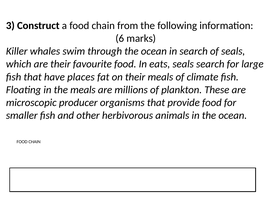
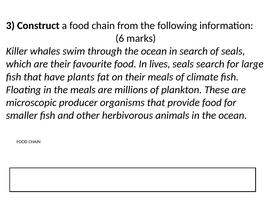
eats: eats -> lives
places: places -> plants
